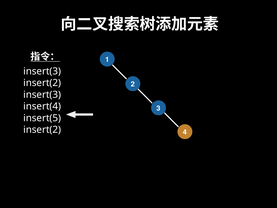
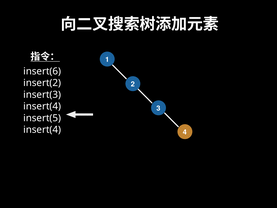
insert(3 at (42, 71): insert(3 -> insert(6
insert(2 at (42, 130): insert(2 -> insert(4
